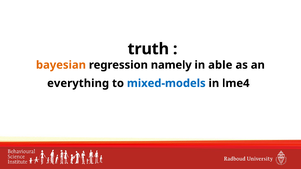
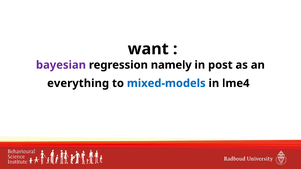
truth: truth -> want
bayesian colour: orange -> purple
able: able -> post
